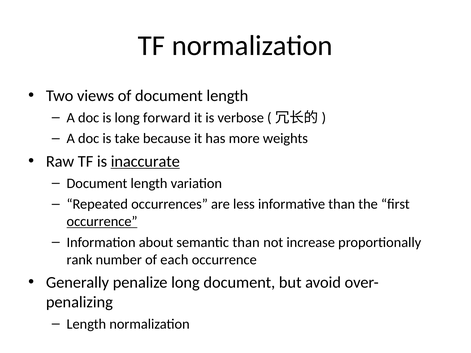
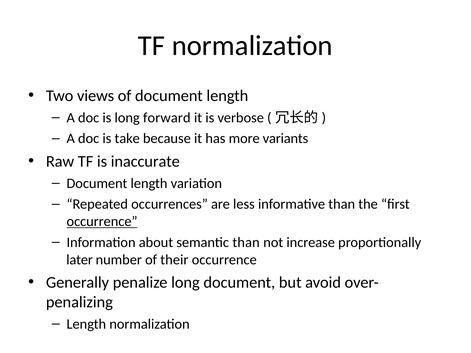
weights: weights -> variants
inaccurate underline: present -> none
rank: rank -> later
each: each -> their
